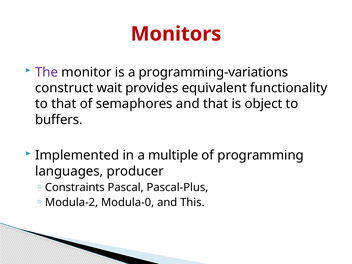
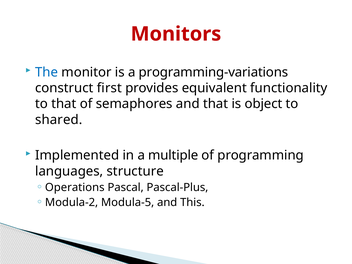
The colour: purple -> blue
wait: wait -> first
buffers: buffers -> shared
producer: producer -> structure
Constraints: Constraints -> Operations
Modula-0: Modula-0 -> Modula-5
